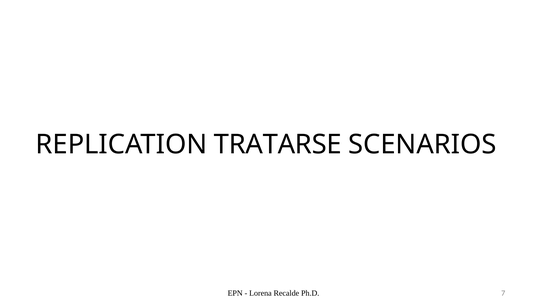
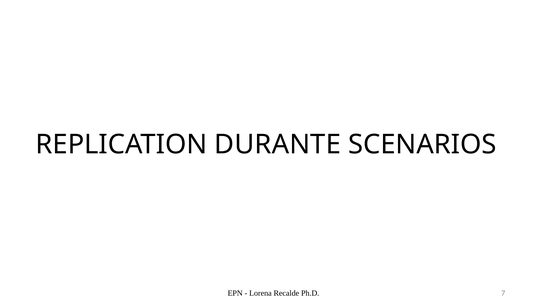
TRATARSE: TRATARSE -> DURANTE
